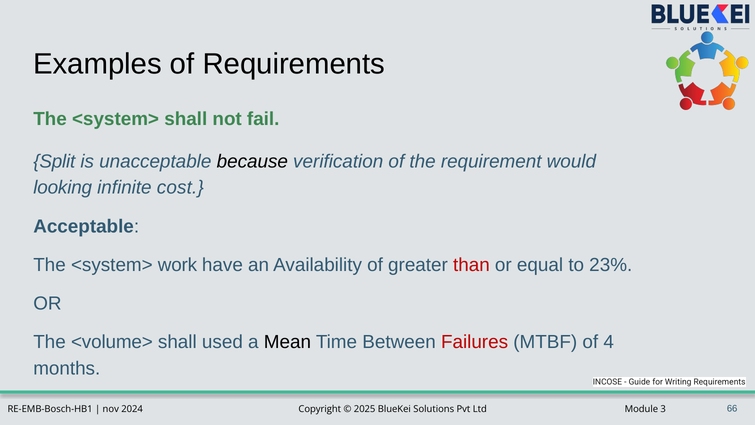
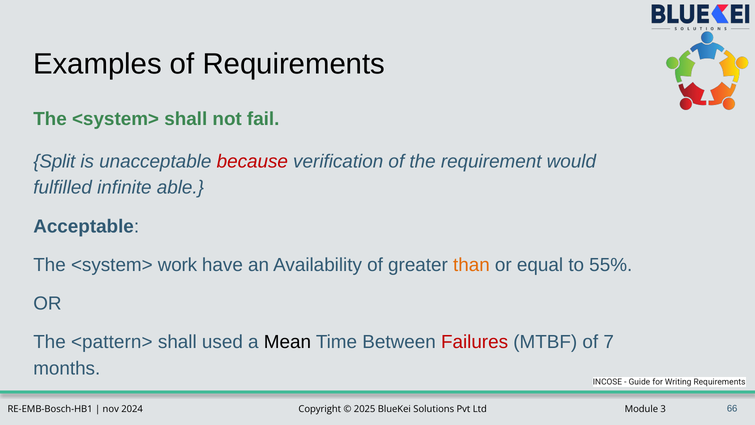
because colour: black -> red
looking: looking -> fulfilled
cost: cost -> able
than colour: red -> orange
23%: 23% -> 55%
<volume>: <volume> -> <pattern>
4: 4 -> 7
